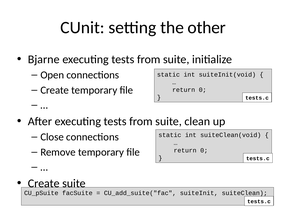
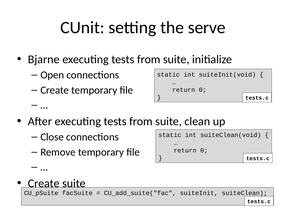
other: other -> serve
